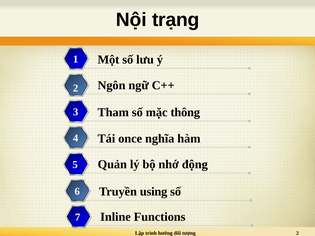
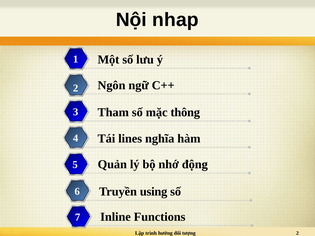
trạng: trạng -> nhap
once: once -> lines
